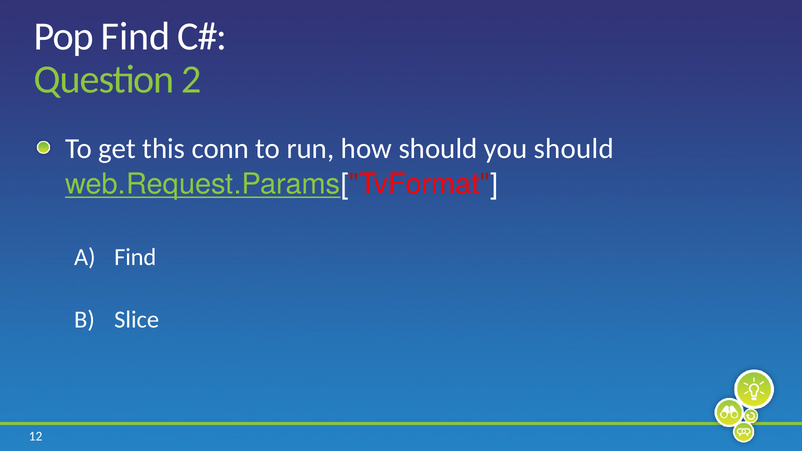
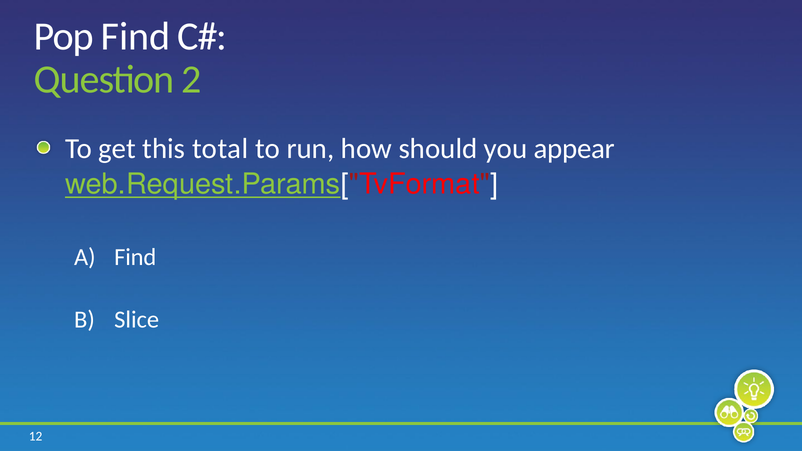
conn: conn -> total
you should: should -> appear
